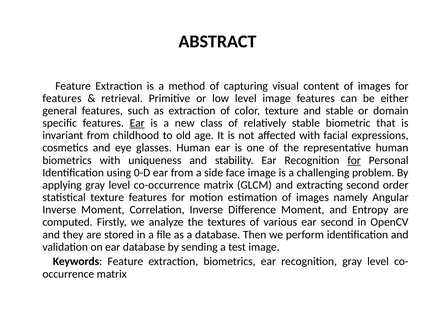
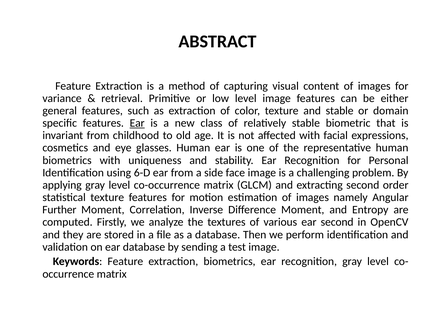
features at (62, 98): features -> variance
for at (354, 160) underline: present -> none
0-D: 0-D -> 6-D
Inverse at (59, 210): Inverse -> Further
